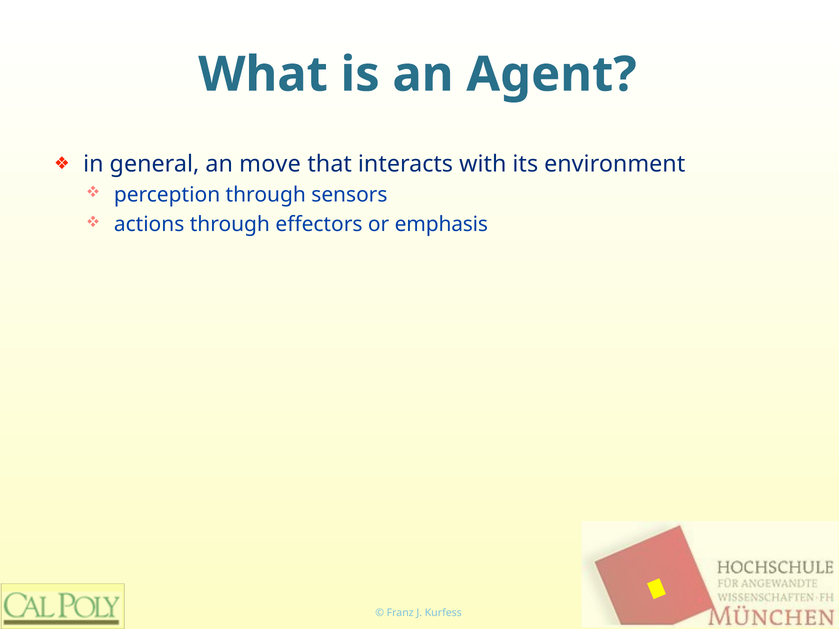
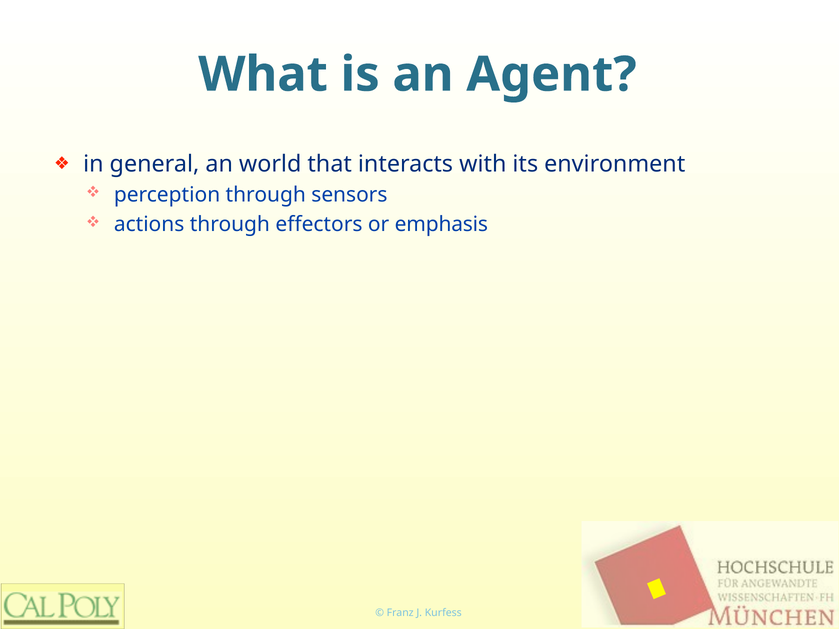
move: move -> world
